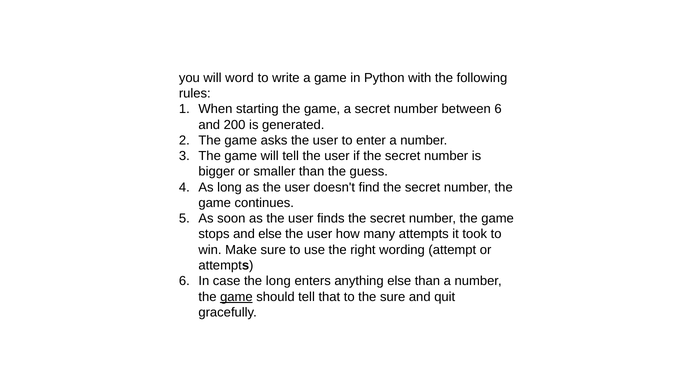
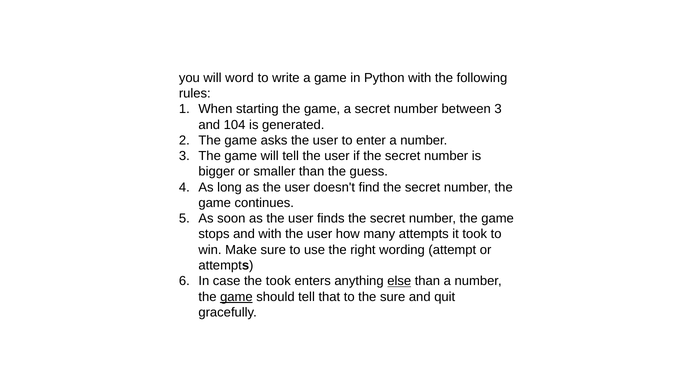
between 6: 6 -> 3
200: 200 -> 104
and else: else -> with
the long: long -> took
else at (399, 281) underline: none -> present
